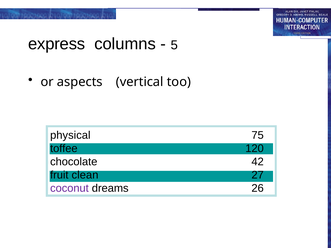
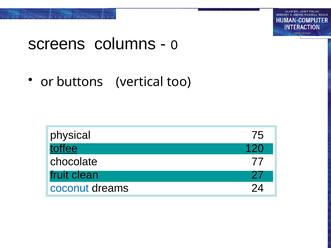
express: express -> screens
5: 5 -> 0
aspects: aspects -> buttons
toffee underline: none -> present
42: 42 -> 77
coconut colour: purple -> blue
26: 26 -> 24
